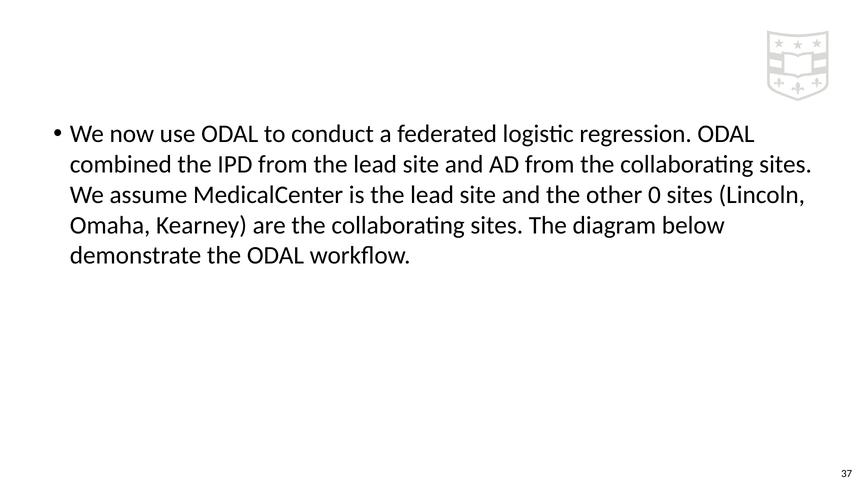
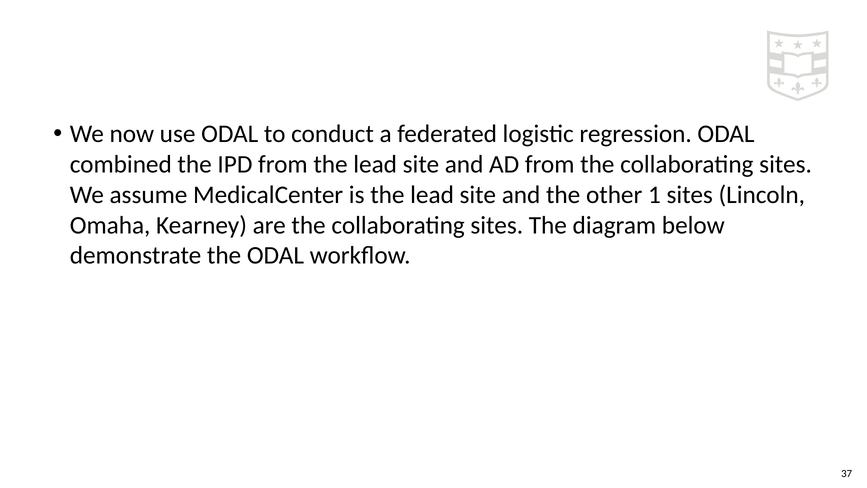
0: 0 -> 1
